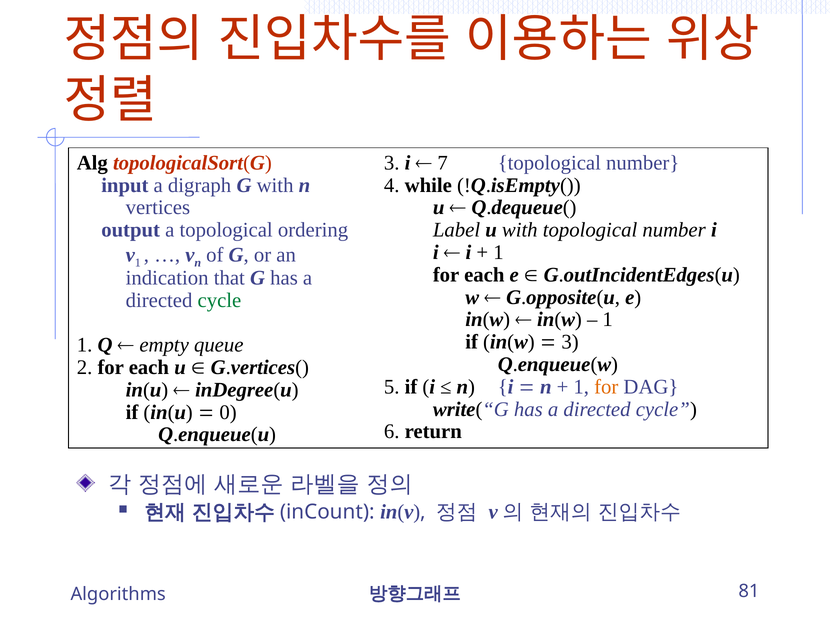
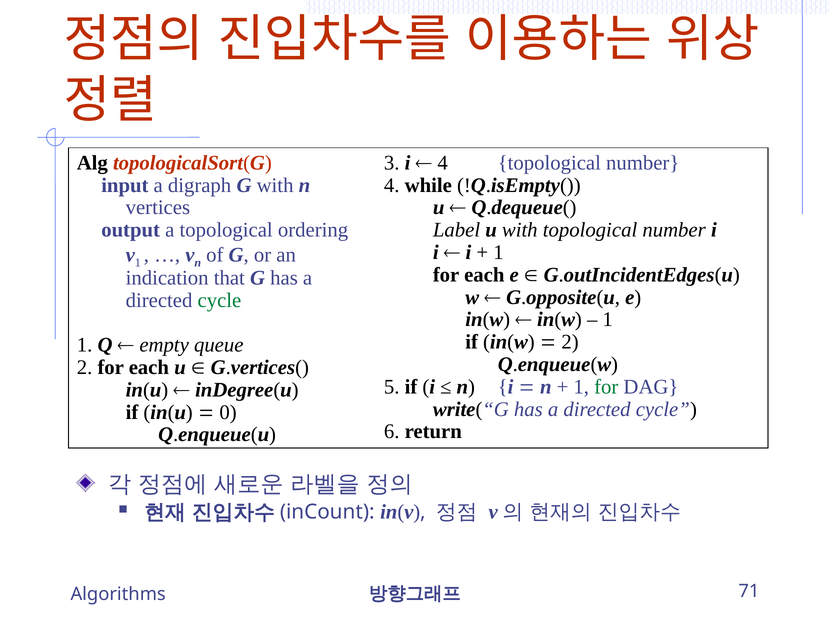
7 at (443, 163): 7 -> 4
3 at (570, 342): 3 -> 2
for at (606, 387) colour: orange -> green
81: 81 -> 71
